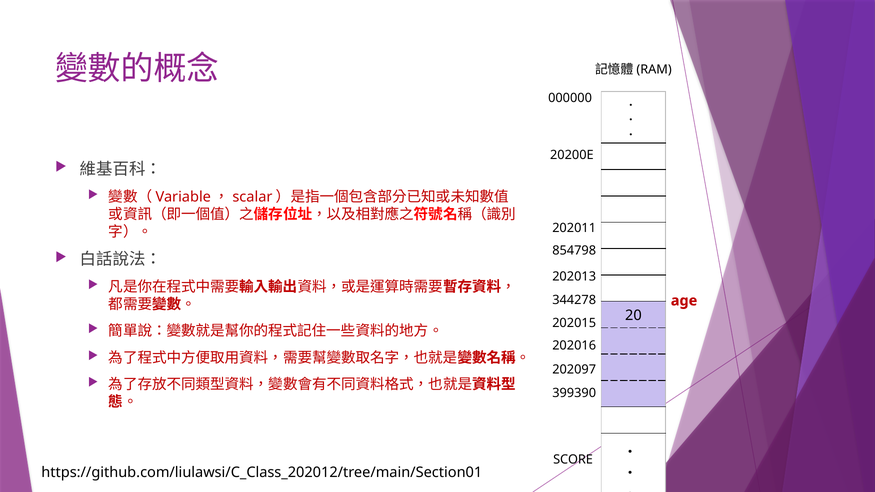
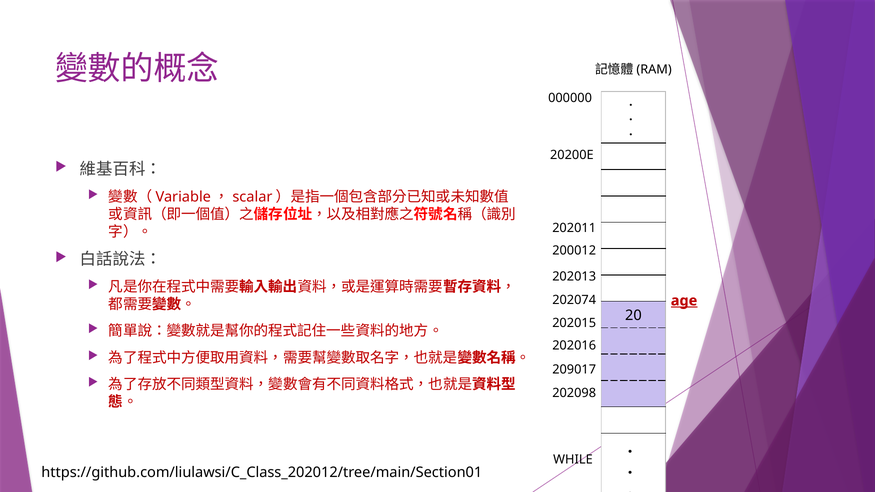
854798: 854798 -> 200012
344278: 344278 -> 202074
age underline: none -> present
202097: 202097 -> 209017
399390: 399390 -> 202098
SCORE: SCORE -> WHILE
